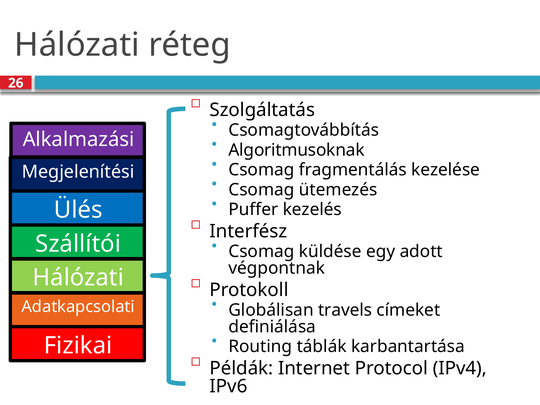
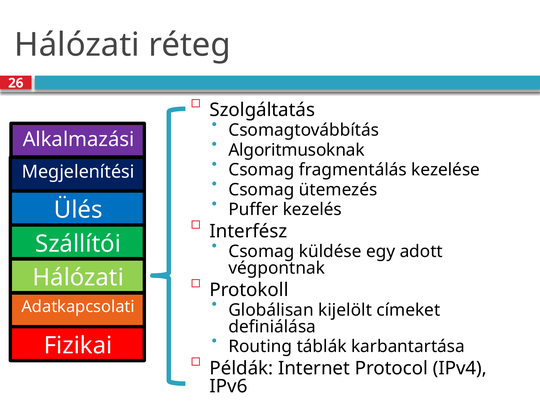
travels: travels -> kijelölt
